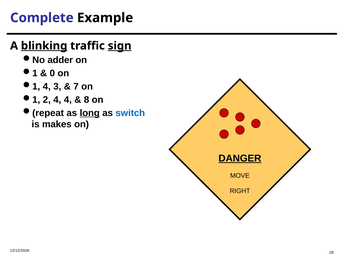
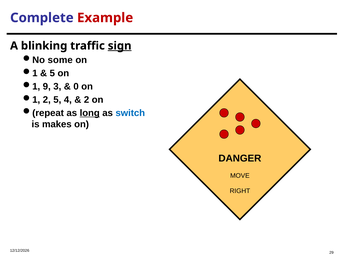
Example colour: black -> red
blinking underline: present -> none
adder: adder -> some
0 at (52, 73): 0 -> 5
4 at (47, 87): 4 -> 9
7: 7 -> 0
2 4: 4 -> 5
8 at (87, 100): 8 -> 2
DANGER underline: present -> none
